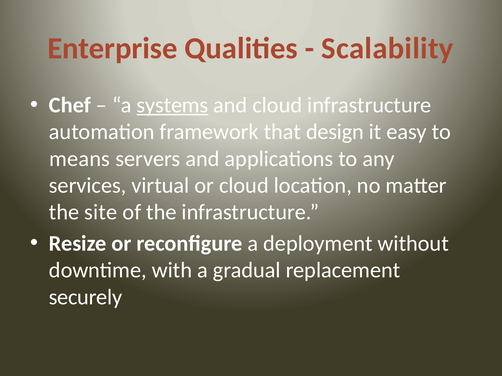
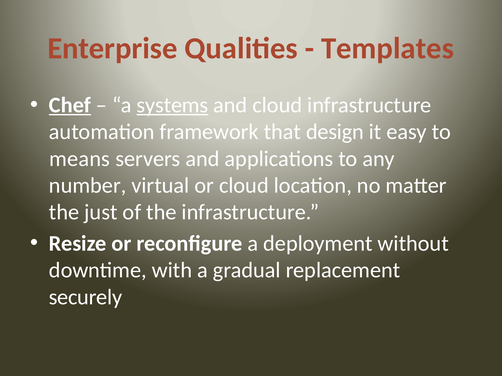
Scalability: Scalability -> Templates
Chef underline: none -> present
services: services -> number
site: site -> just
